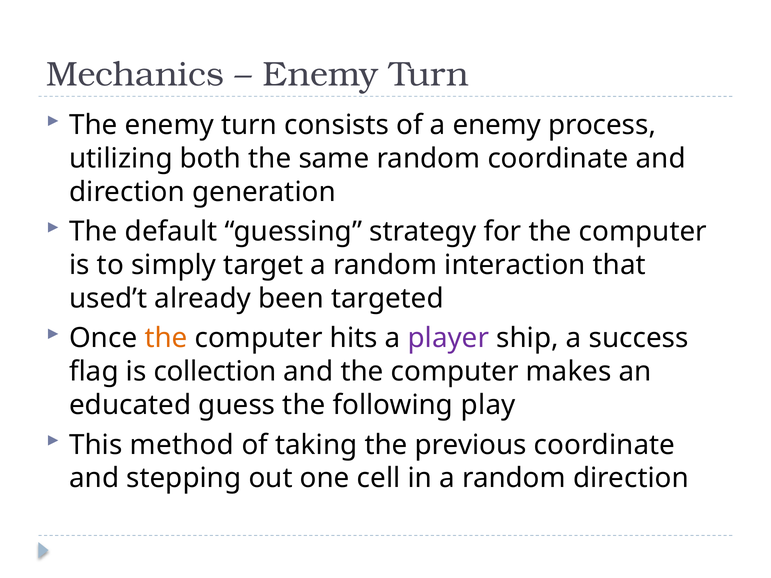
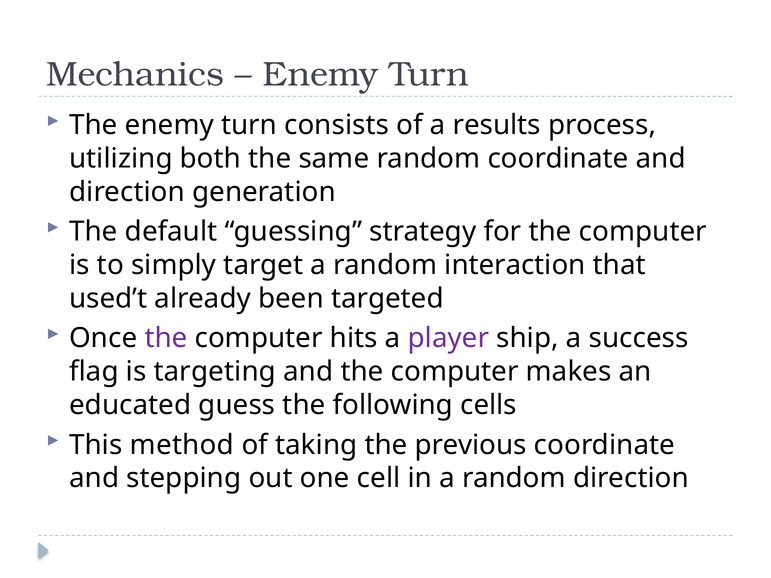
a enemy: enemy -> results
the at (166, 338) colour: orange -> purple
collection: collection -> targeting
play: play -> cells
